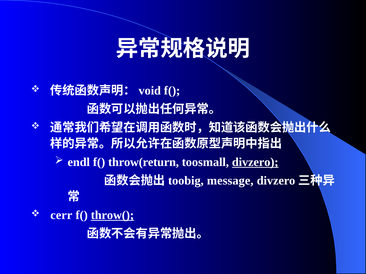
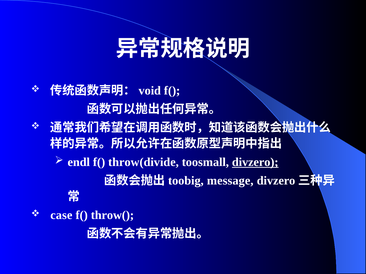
throw(return: throw(return -> throw(divide
cerr: cerr -> case
throw( underline: present -> none
